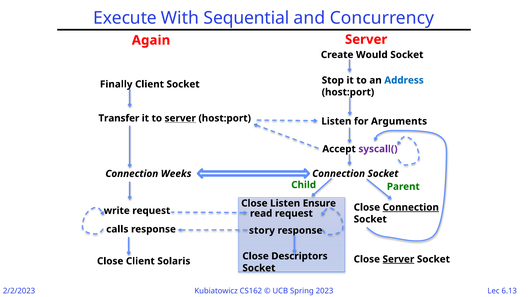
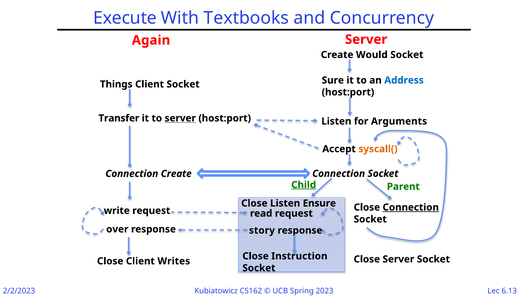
Sequential: Sequential -> Textbooks
Stop: Stop -> Sure
Finally: Finally -> Things
syscall( colour: purple -> orange
Connection Weeks: Weeks -> Create
Child underline: none -> present
calls: calls -> over
Descriptors: Descriptors -> Instruction
Server at (398, 259) underline: present -> none
Solaris: Solaris -> Writes
